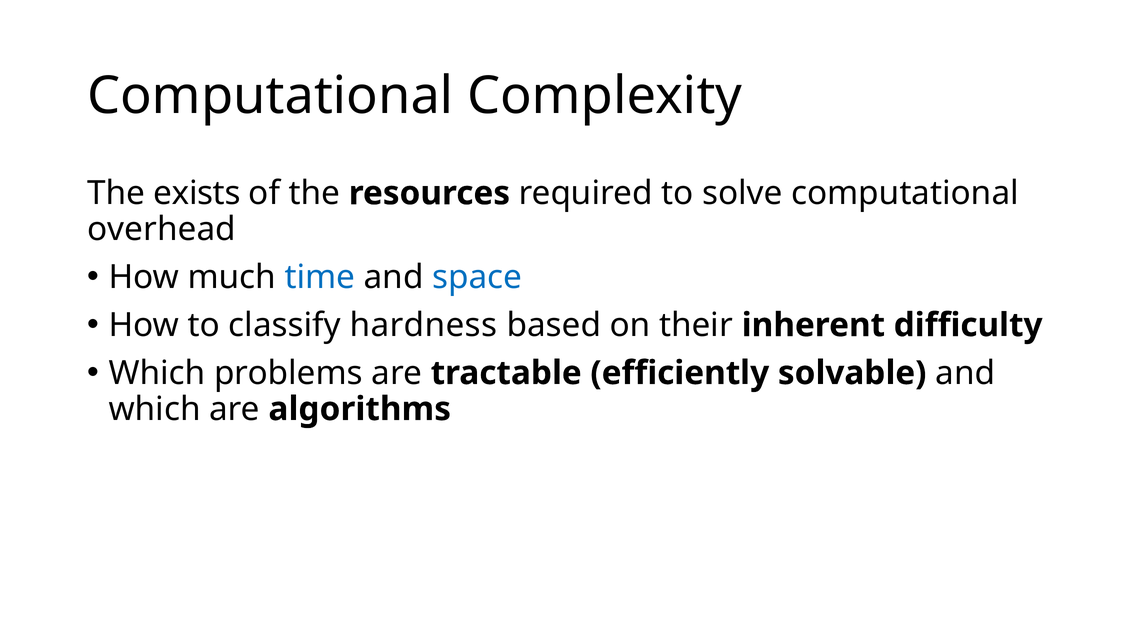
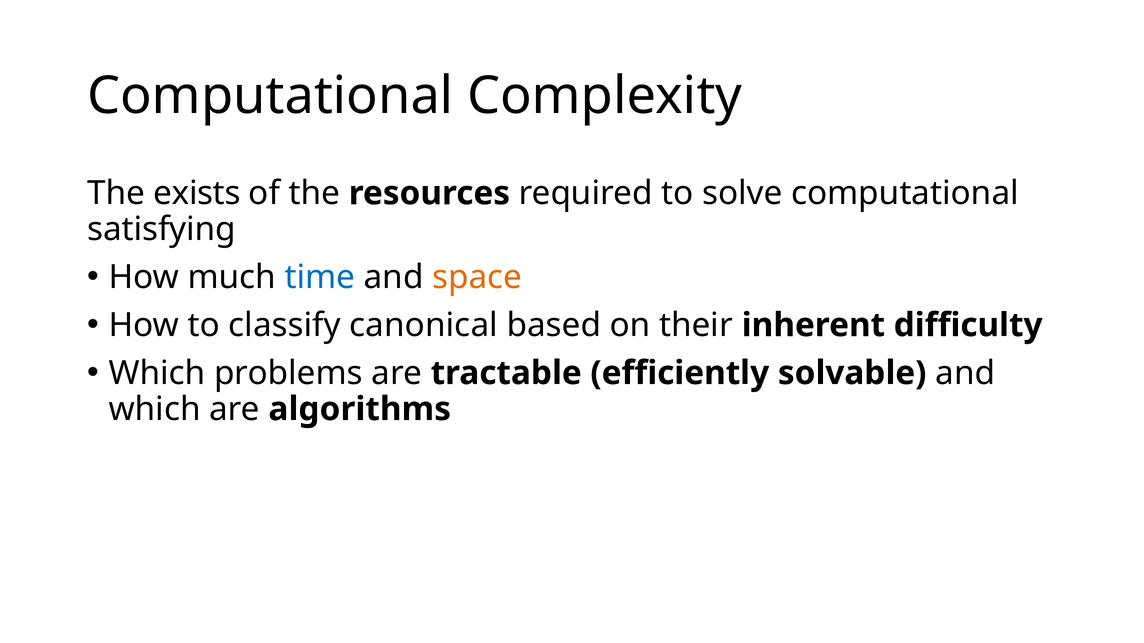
overhead: overhead -> satisfying
space colour: blue -> orange
hardness: hardness -> canonical
